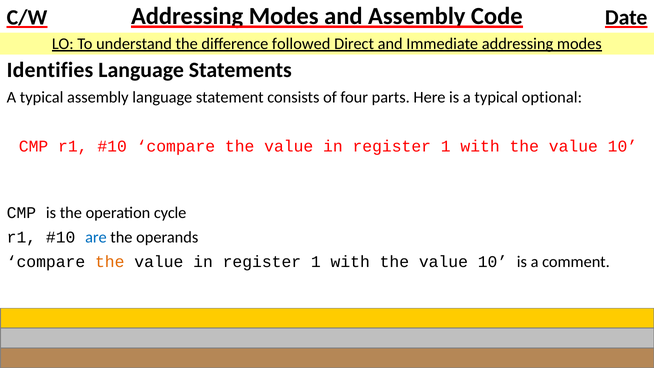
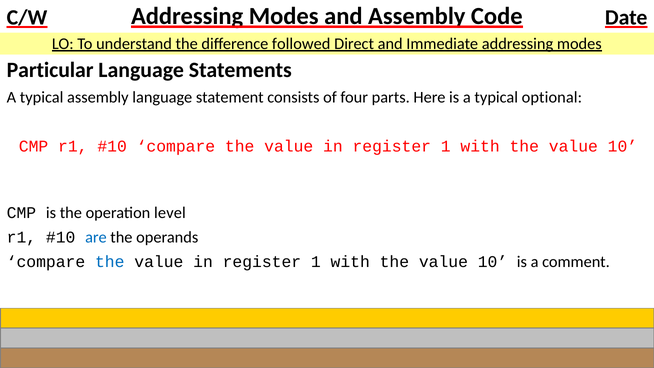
Identifies: Identifies -> Particular
cycle: cycle -> level
the at (110, 262) colour: orange -> blue
